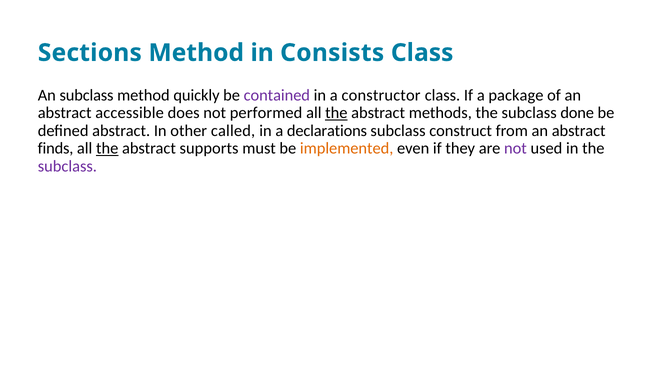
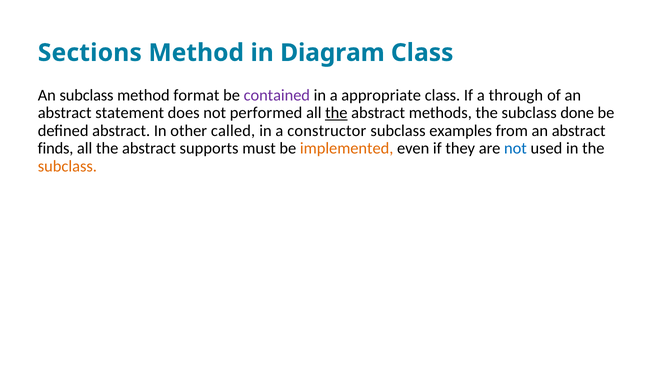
Consists: Consists -> Diagram
quickly: quickly -> format
constructor: constructor -> appropriate
package: package -> through
accessible: accessible -> statement
declarations: declarations -> constructor
construct: construct -> examples
the at (107, 148) underline: present -> none
not at (515, 148) colour: purple -> blue
subclass at (67, 166) colour: purple -> orange
